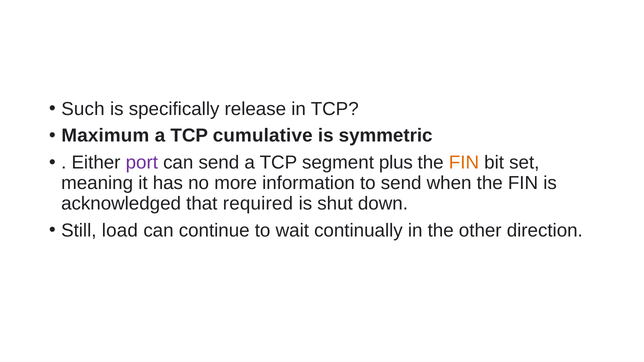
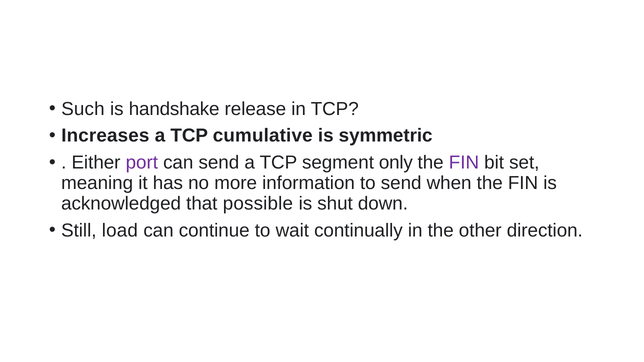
specifically: specifically -> handshake
Maximum: Maximum -> Increases
plus: plus -> only
FIN at (464, 163) colour: orange -> purple
required: required -> possible
